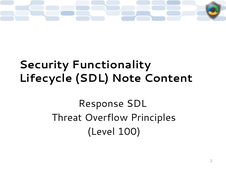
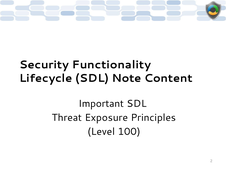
Response: Response -> Important
Overflow: Overflow -> Exposure
